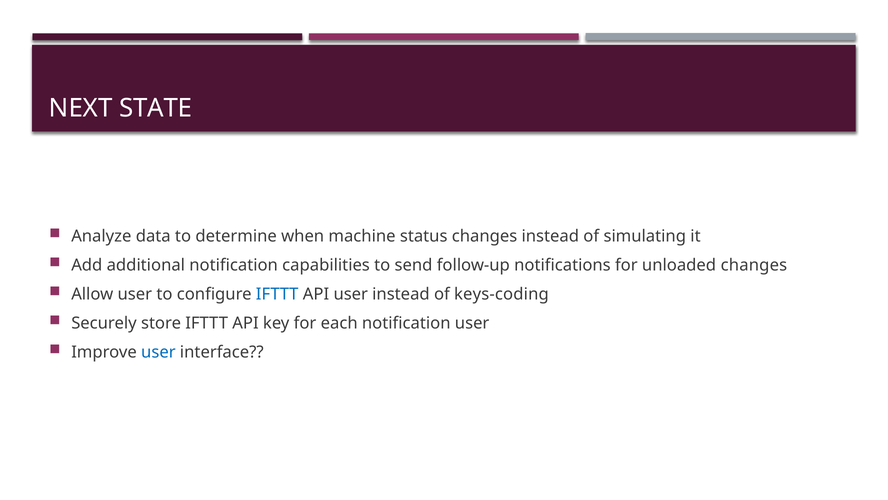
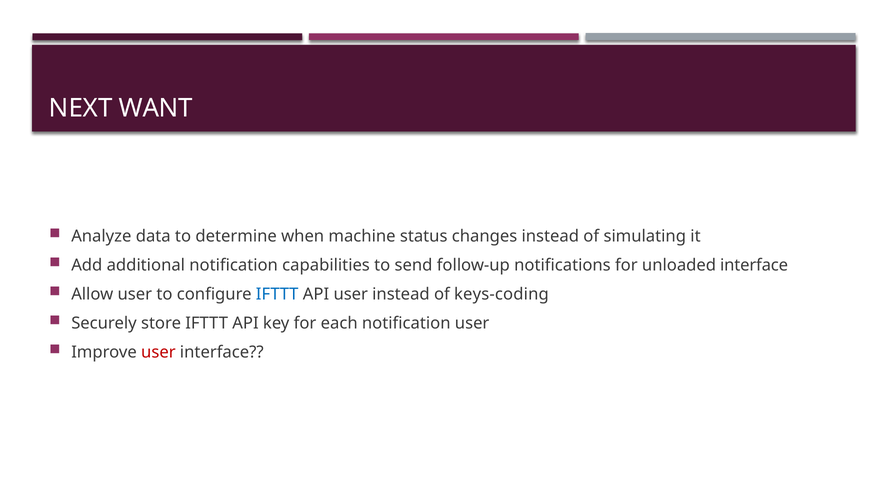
STATE: STATE -> WANT
unloaded changes: changes -> interface
user at (158, 352) colour: blue -> red
